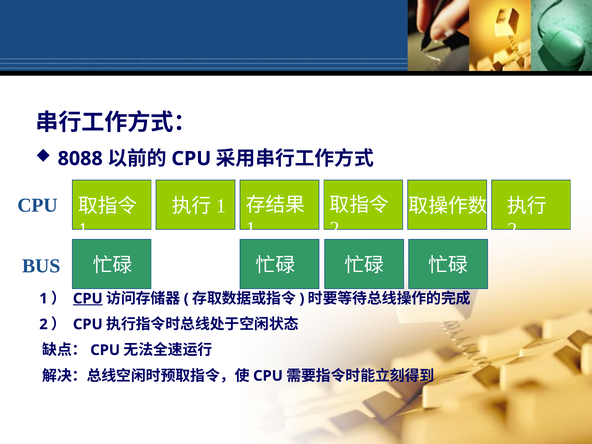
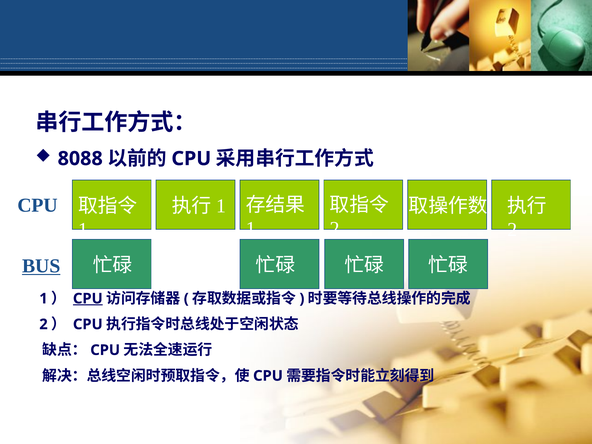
BUS underline: none -> present
